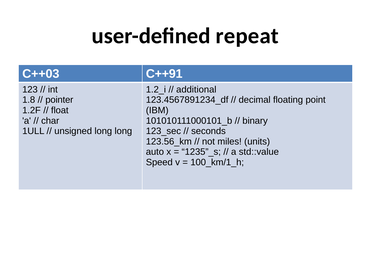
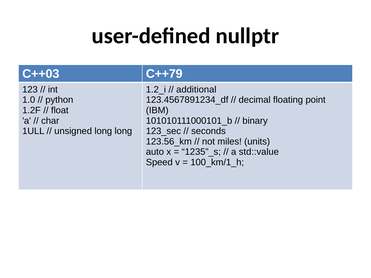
repeat: repeat -> nullptr
C++91: C++91 -> C++79
1.8: 1.8 -> 1.0
pointer: pointer -> python
